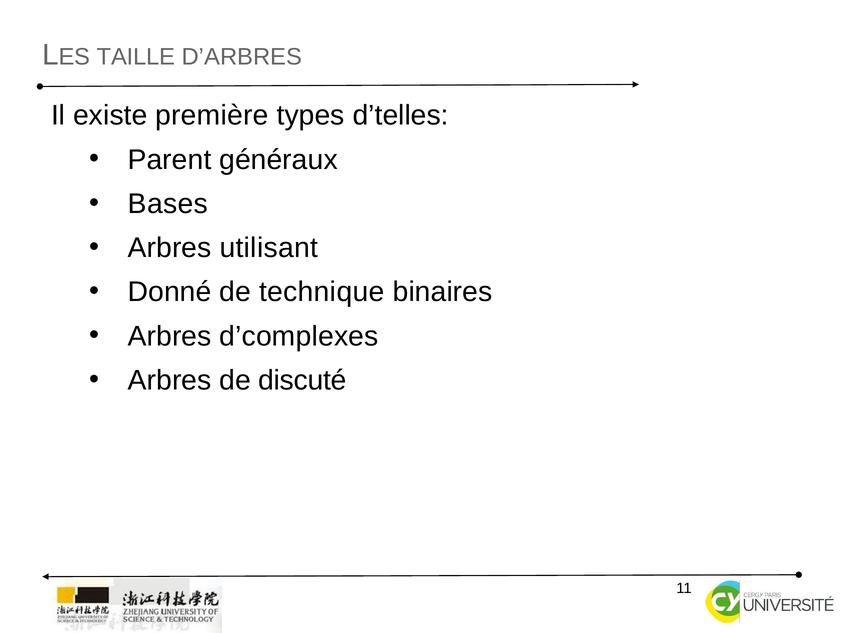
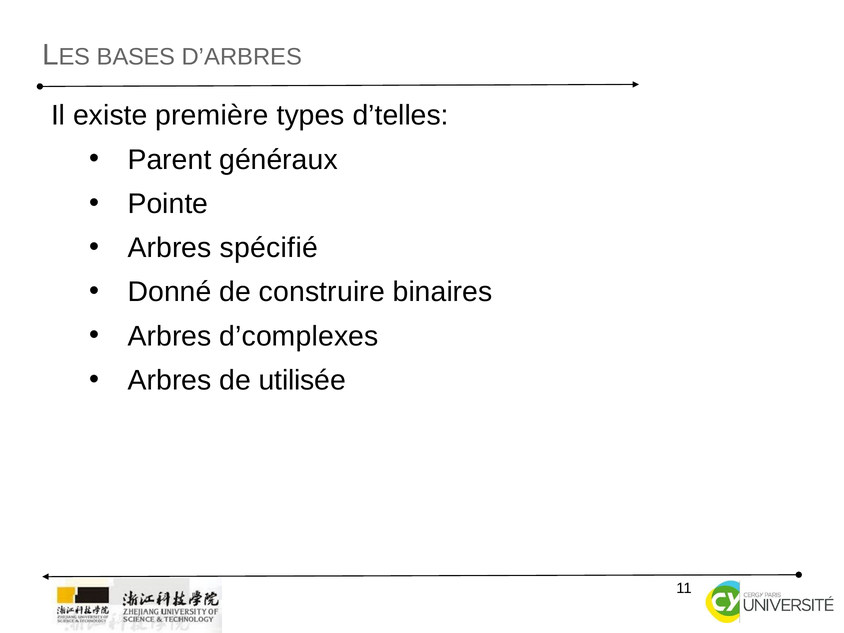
TAILLE: TAILLE -> BASES
Bases: Bases -> Pointe
utilisant: utilisant -> spécifié
technique: technique -> construire
discuté: discuté -> utilisée
